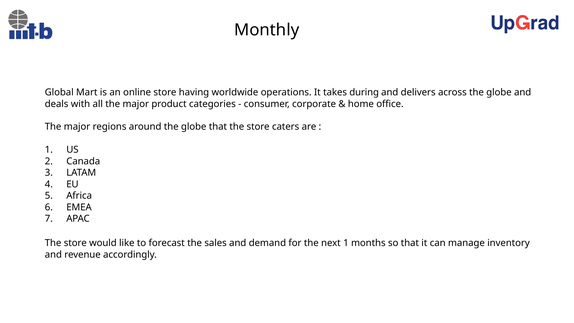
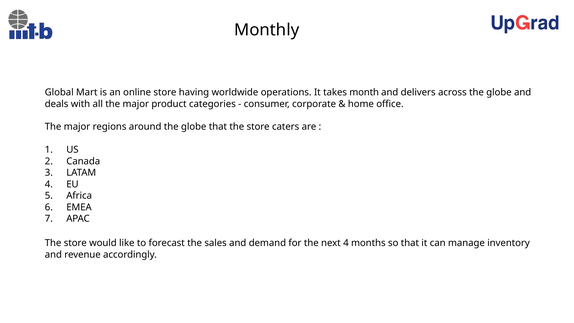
during: during -> month
next 1: 1 -> 4
